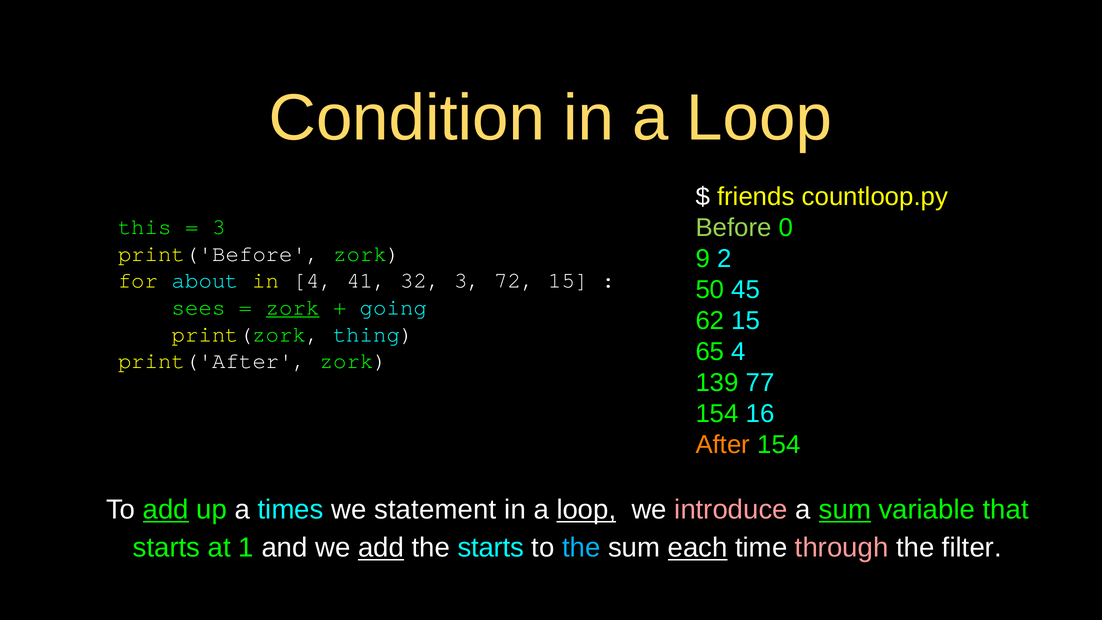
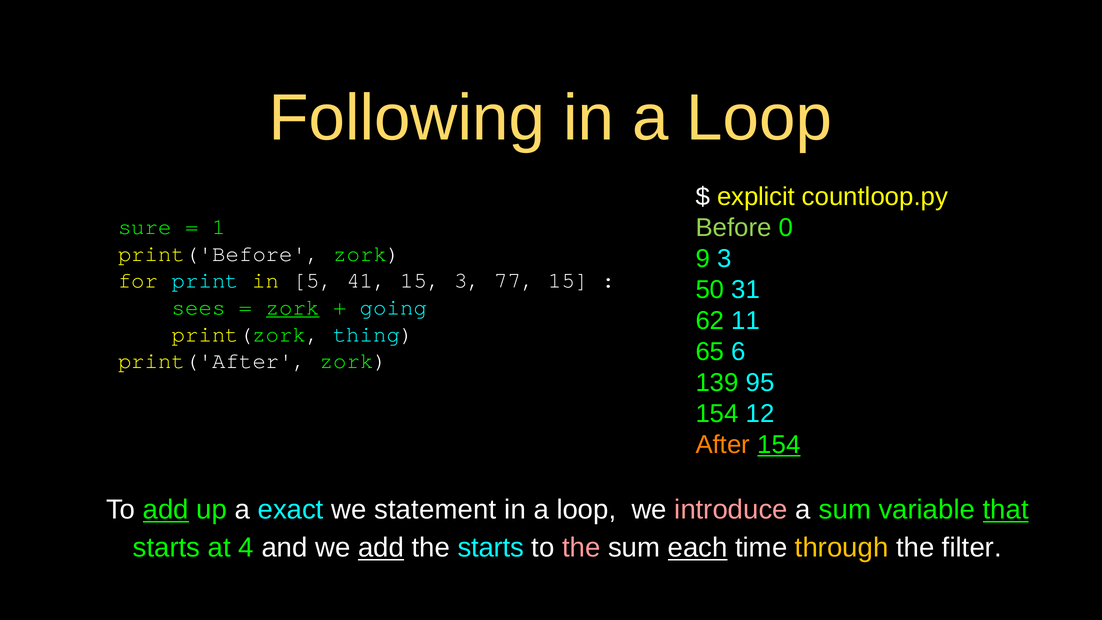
Condition: Condition -> Following
friends: friends -> explicit
this: this -> sure
3 at (219, 227): 3 -> 1
9 2: 2 -> 3
about: about -> print
in 4: 4 -> 5
41 32: 32 -> 15
72: 72 -> 77
45: 45 -> 31
62 15: 15 -> 11
65 4: 4 -> 6
77: 77 -> 95
16: 16 -> 12
154 at (779, 445) underline: none -> present
times: times -> exact
loop at (586, 510) underline: present -> none
sum at (845, 510) underline: present -> none
that underline: none -> present
1: 1 -> 4
the at (581, 548) colour: light blue -> pink
through colour: pink -> yellow
